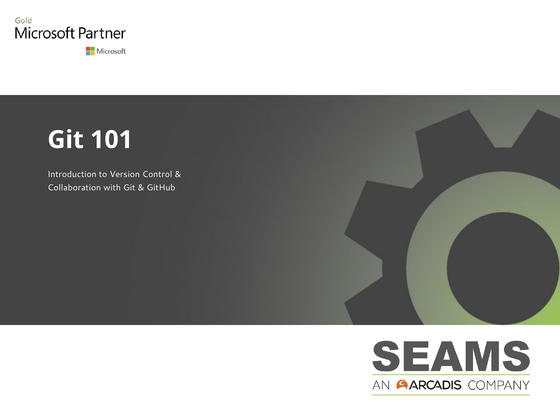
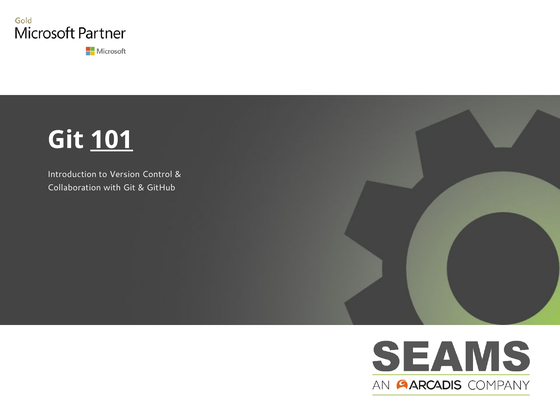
101 underline: none -> present
